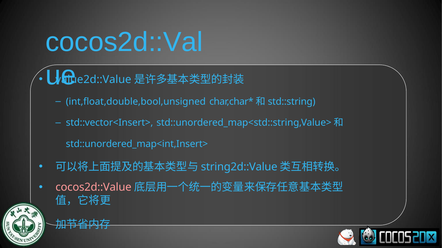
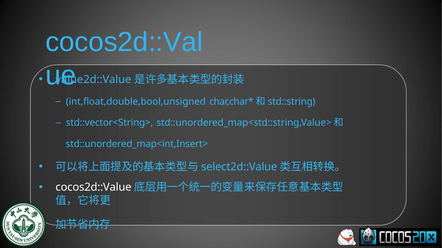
std::vector<Insert>: std::vector<Insert> -> std::vector<String>
string2d::Value: string2d::Value -> select2d::Value
cocos2d::Value colour: pink -> white
